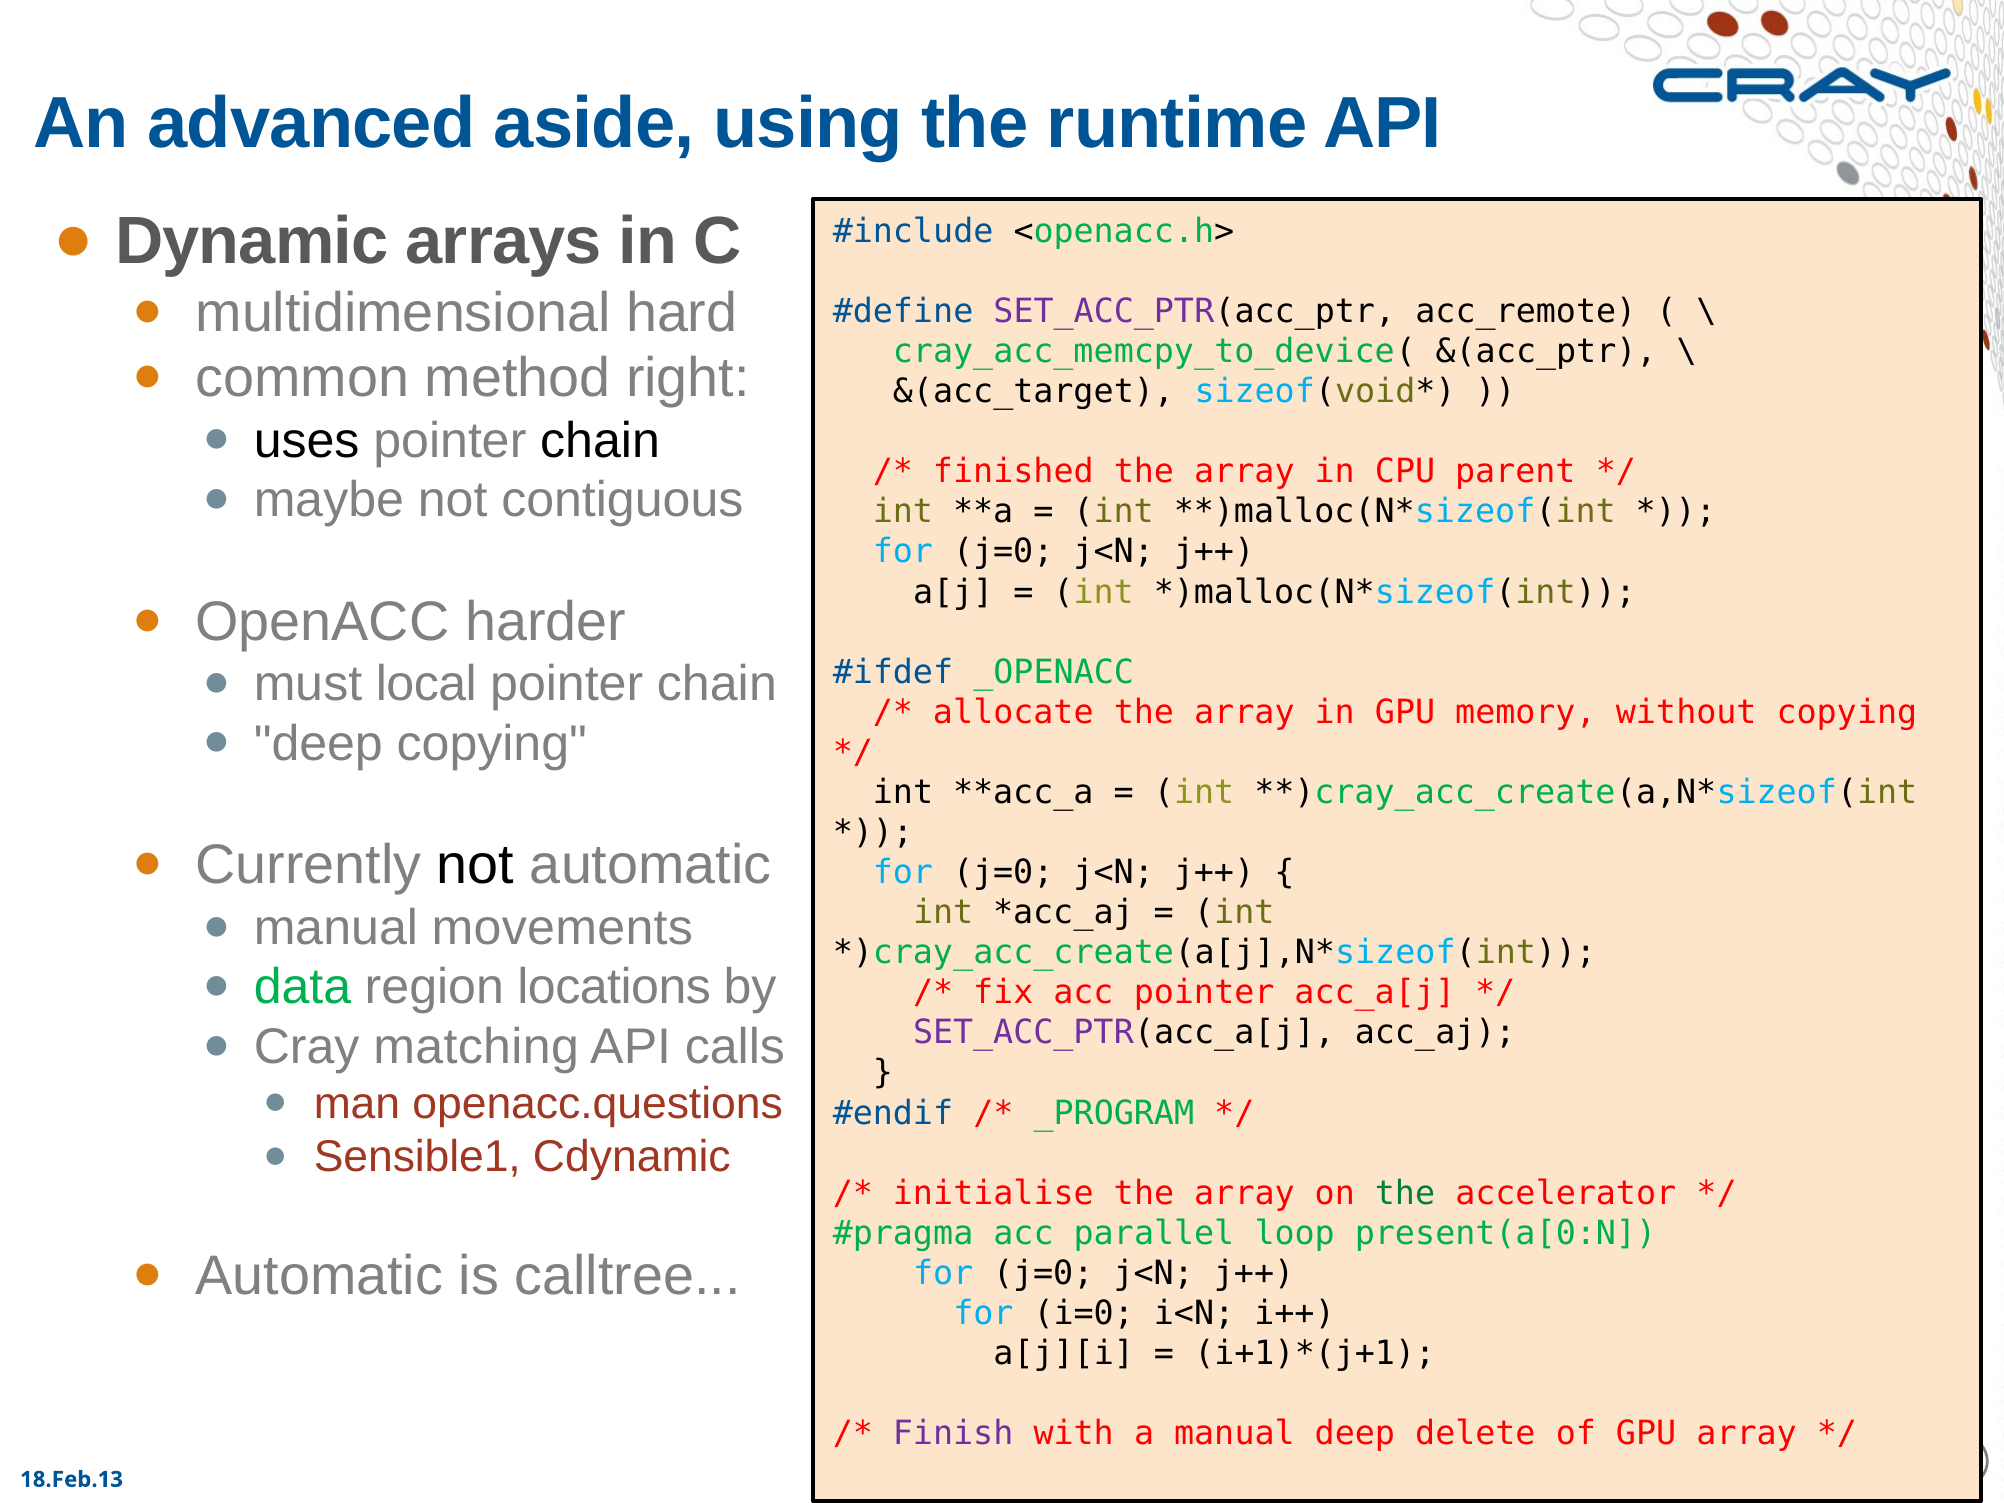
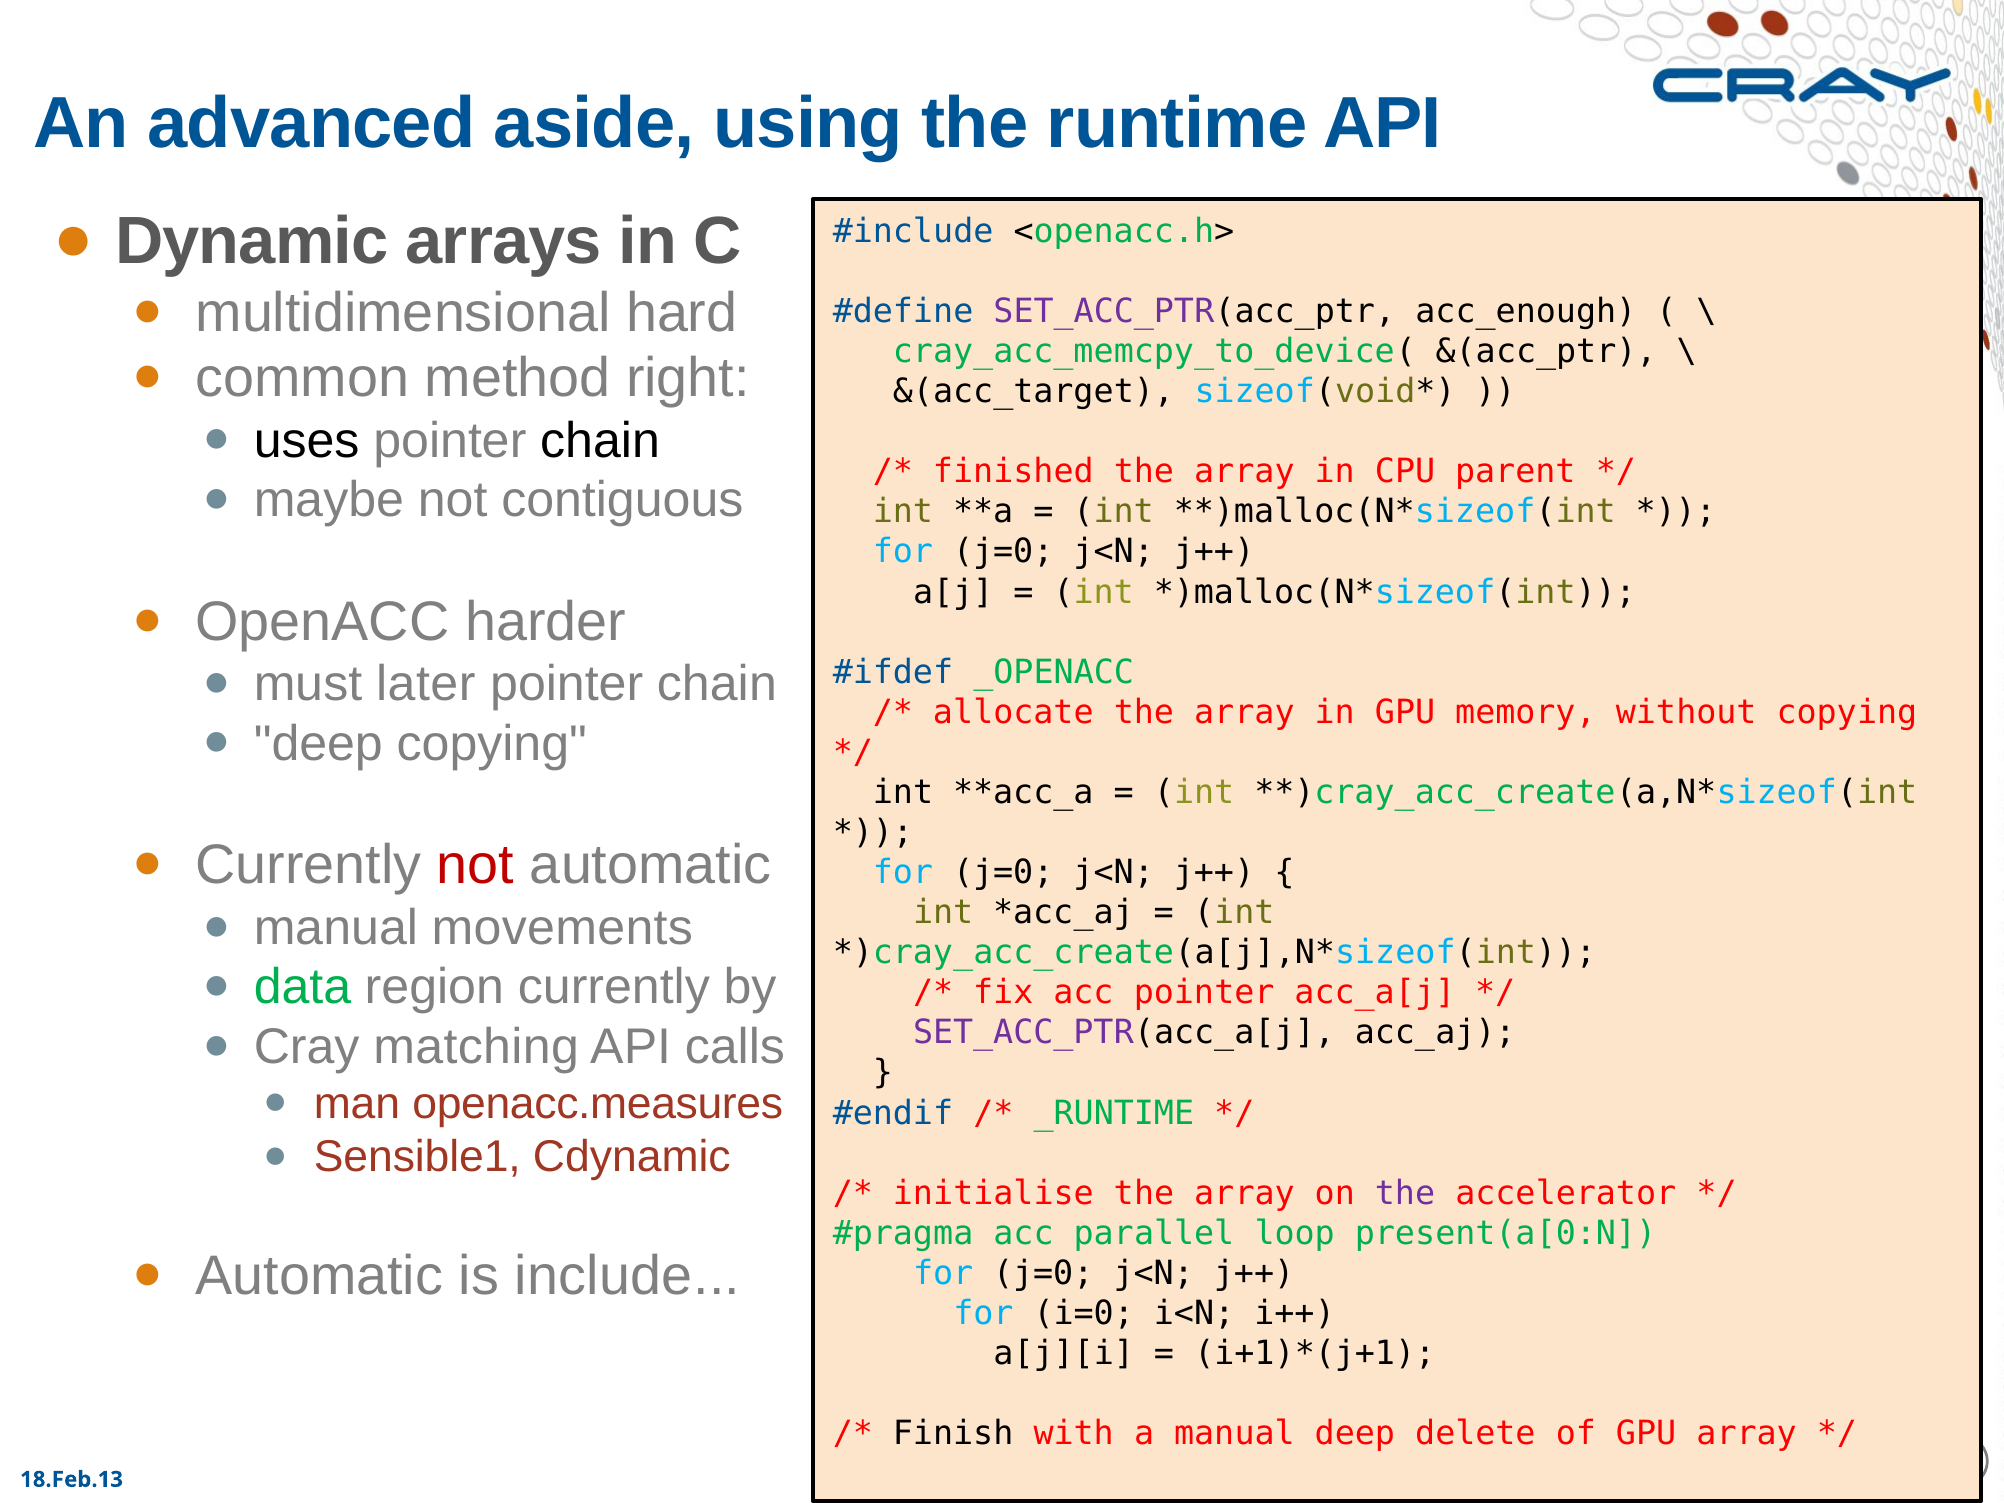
acc_remote: acc_remote -> acc_enough
local: local -> later
not at (476, 865) colour: black -> red
region locations: locations -> currently
openacc.questions: openacc.questions -> openacc.measures
_PROGRAM: _PROGRAM -> _RUNTIME
the at (1405, 1193) colour: green -> purple
calltree: calltree -> include
Finish colour: purple -> black
